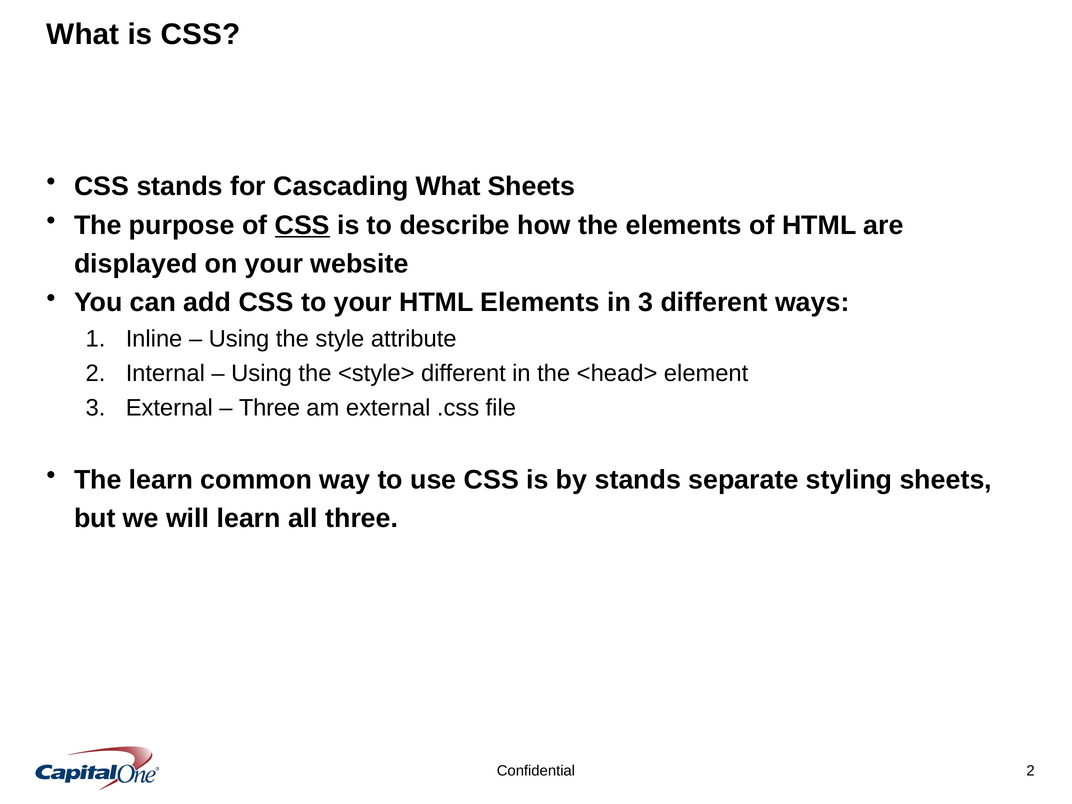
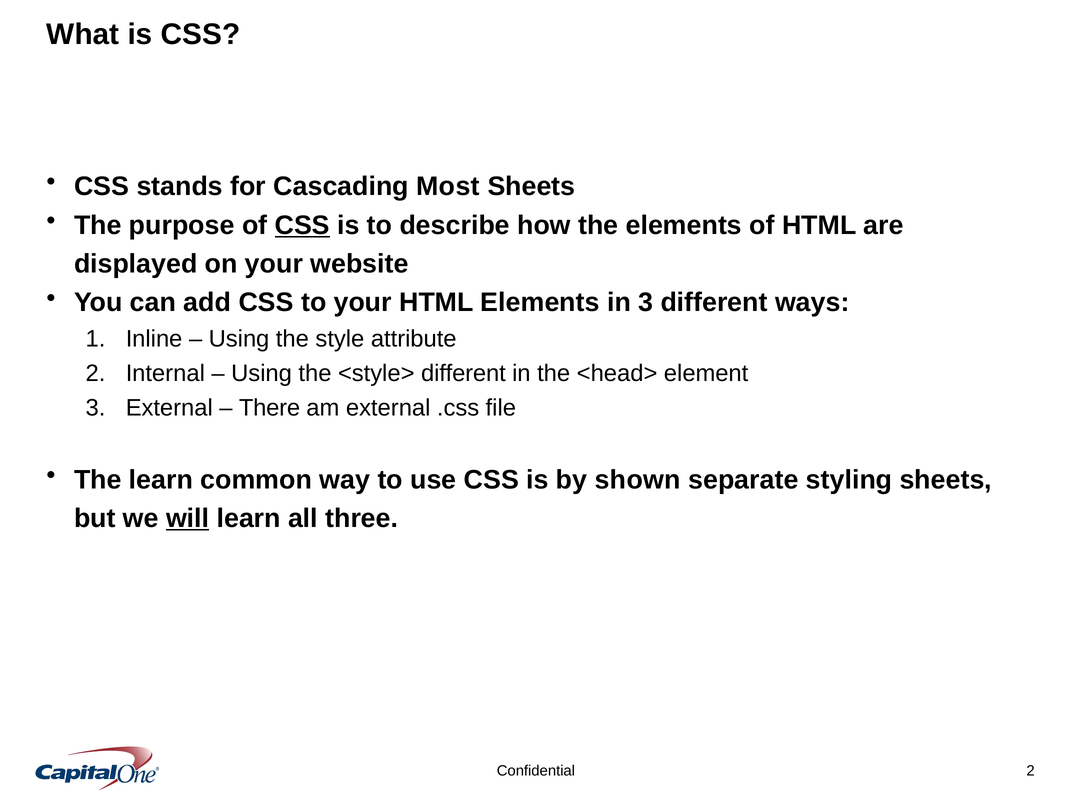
Cascading What: What -> Most
Three at (270, 408): Three -> There
by stands: stands -> shown
will underline: none -> present
